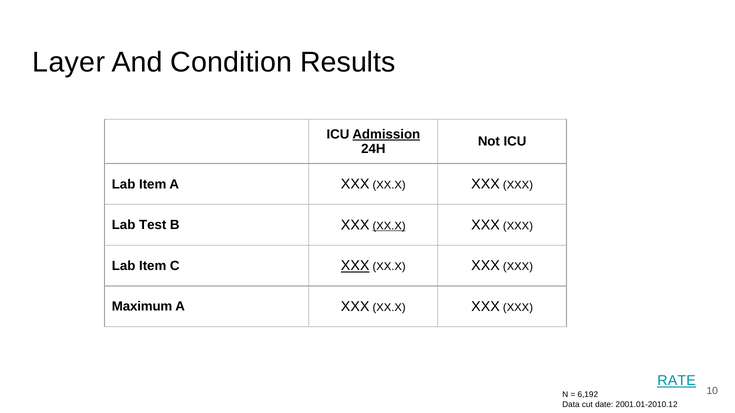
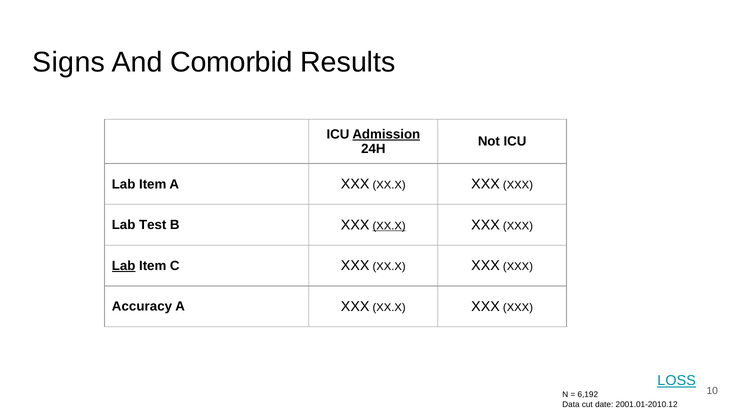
Layer: Layer -> Signs
Condition: Condition -> Comorbid
Lab at (124, 266) underline: none -> present
XXX at (355, 266) underline: present -> none
Maximum: Maximum -> Accuracy
RATE: RATE -> LOSS
